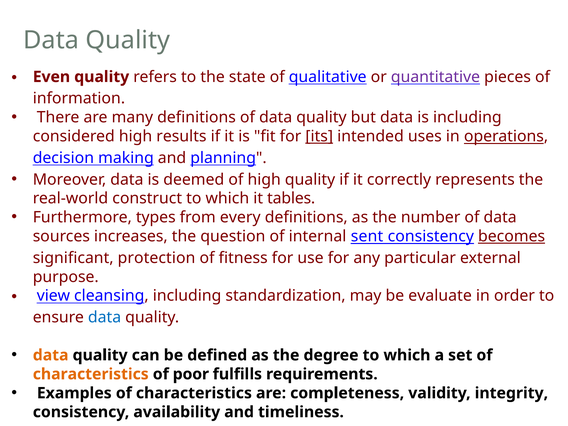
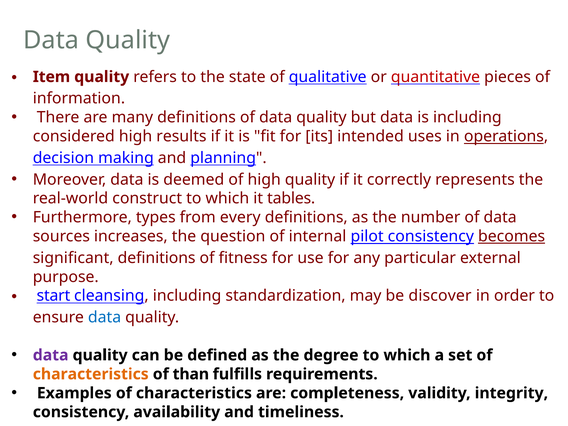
Even: Even -> Item
quantitative colour: purple -> red
its underline: present -> none
sent: sent -> pilot
significant protection: protection -> definitions
view: view -> start
evaluate: evaluate -> discover
data at (51, 355) colour: orange -> purple
poor: poor -> than
